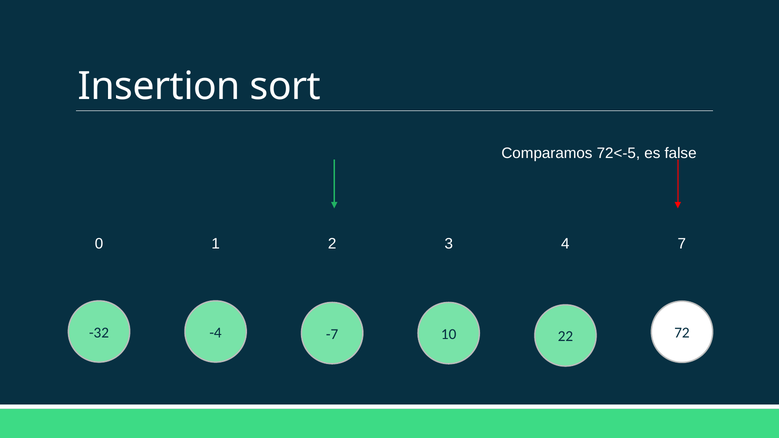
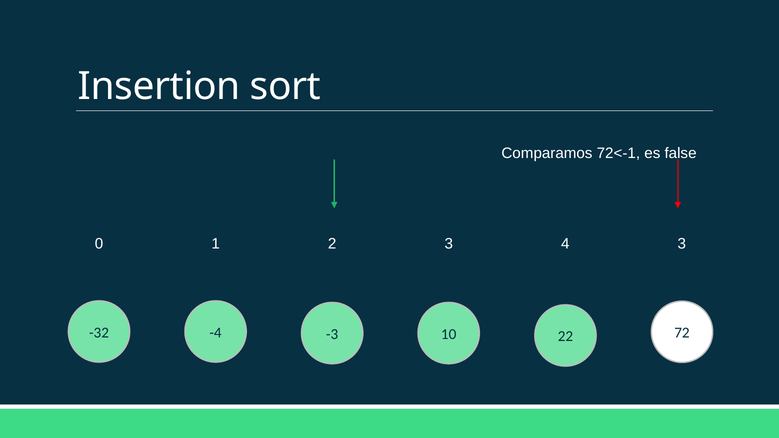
72<-5: 72<-5 -> 72<-1
4 7: 7 -> 3
-7: -7 -> -3
